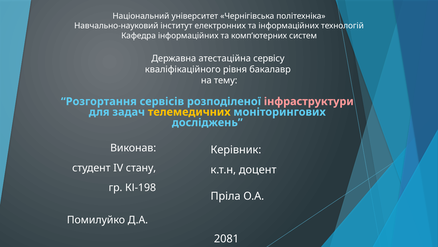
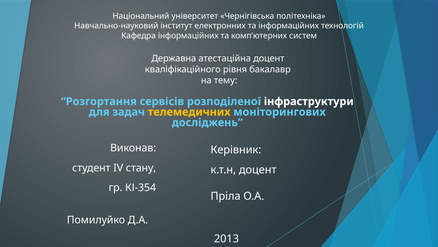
атестаційна сервісу: сервісу -> доцент
інфраструктури colour: pink -> white
КІ-198: КІ-198 -> КІ-354
2081: 2081 -> 2013
